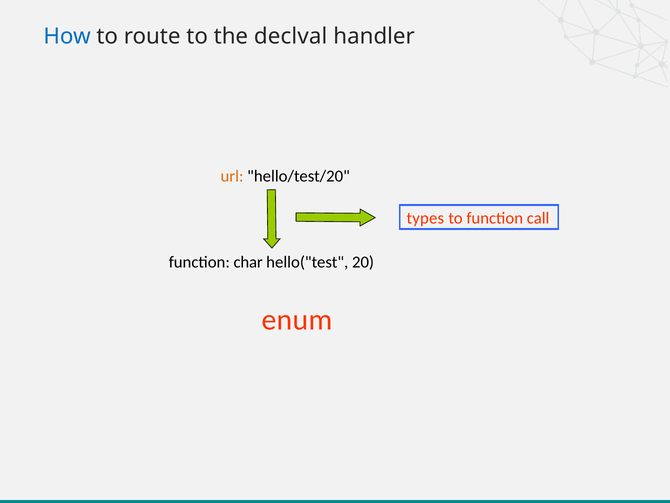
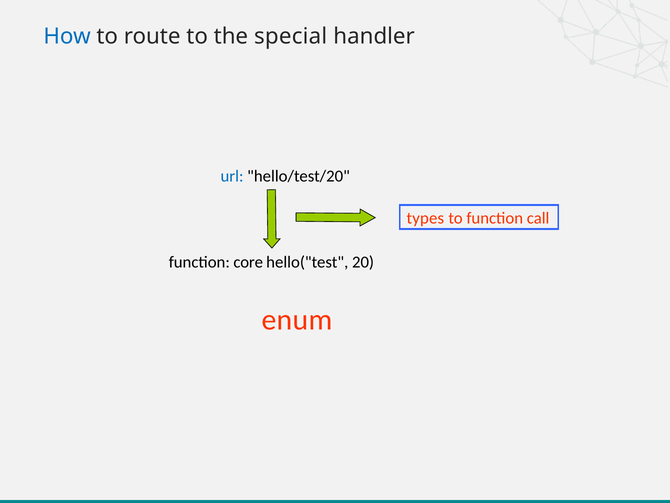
declval: declval -> special
url colour: orange -> blue
char: char -> core
